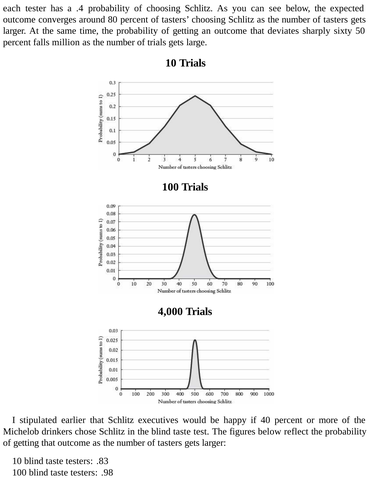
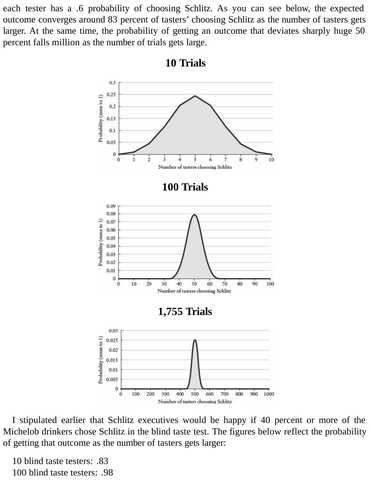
.4: .4 -> .6
80: 80 -> 83
sixty: sixty -> huge
4,000: 4,000 -> 1,755
